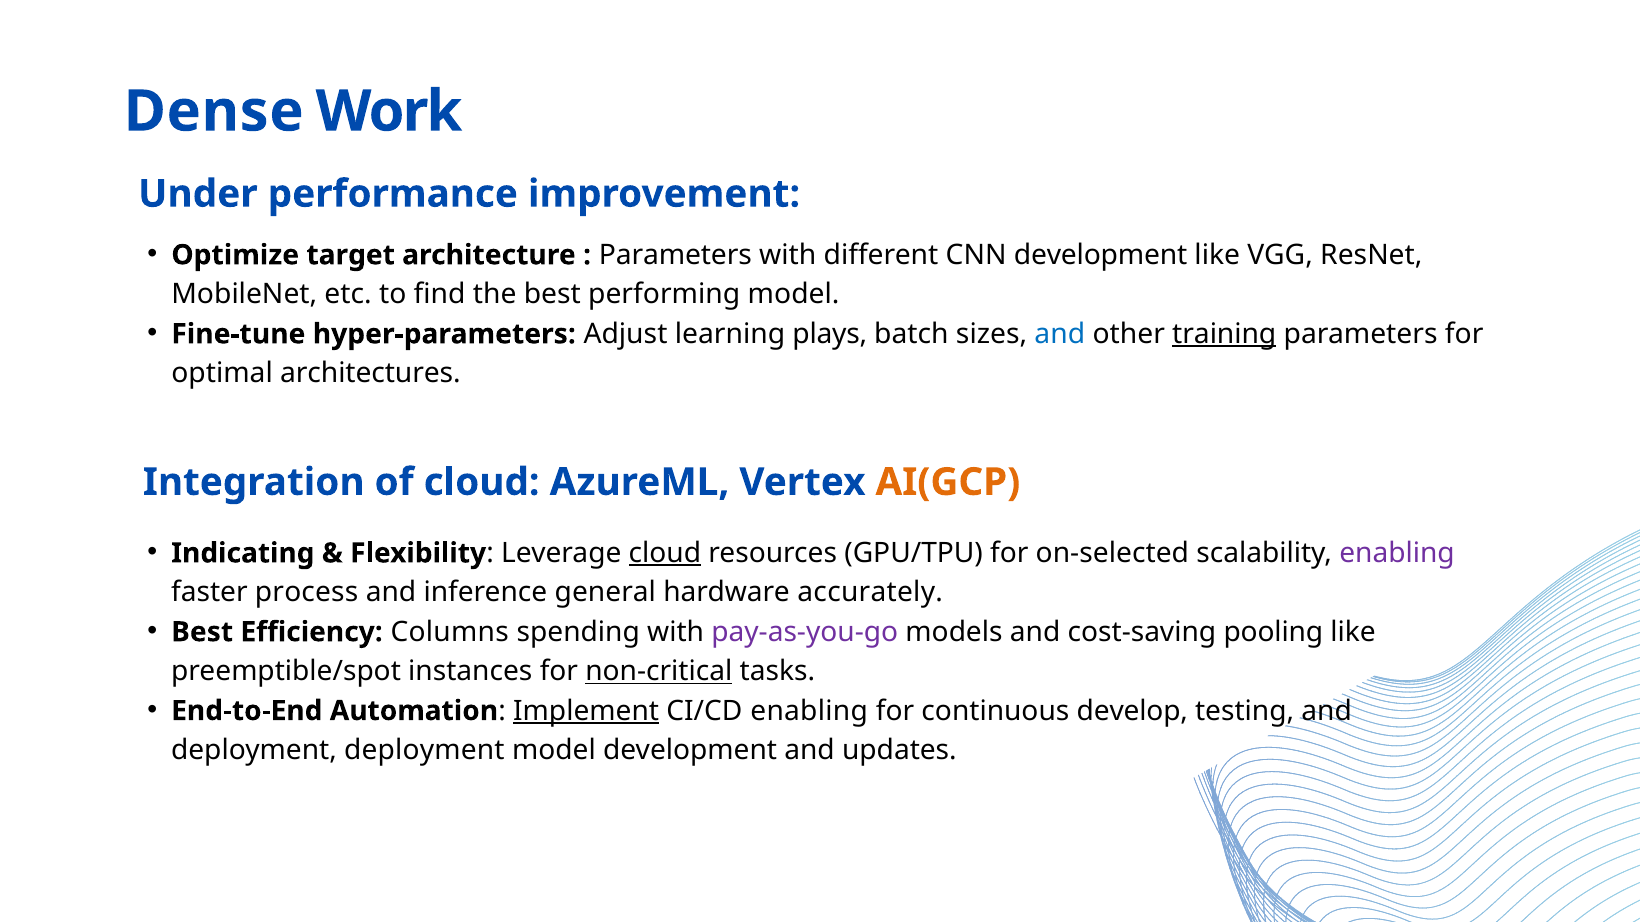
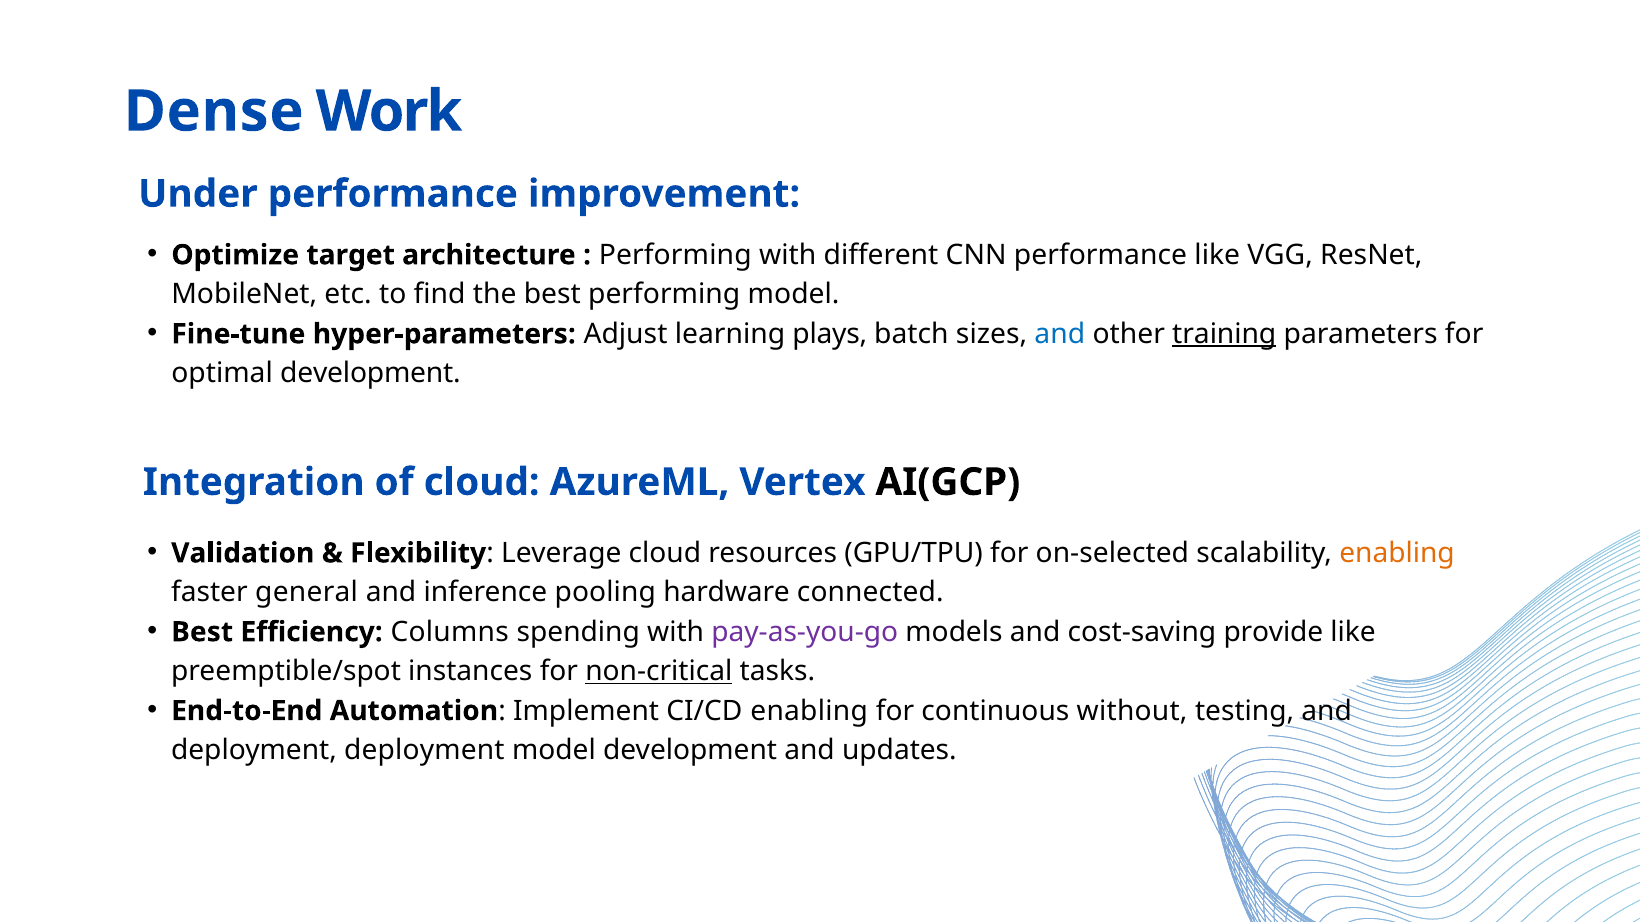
Parameters at (675, 255): Parameters -> Performing
CNN development: development -> performance
optimal architectures: architectures -> development
AI(GCP colour: orange -> black
Indicating: Indicating -> Validation
cloud at (665, 554) underline: present -> none
enabling at (1397, 554) colour: purple -> orange
process: process -> general
general: general -> pooling
accurately: accurately -> connected
pooling: pooling -> provide
Implement underline: present -> none
develop: develop -> without
